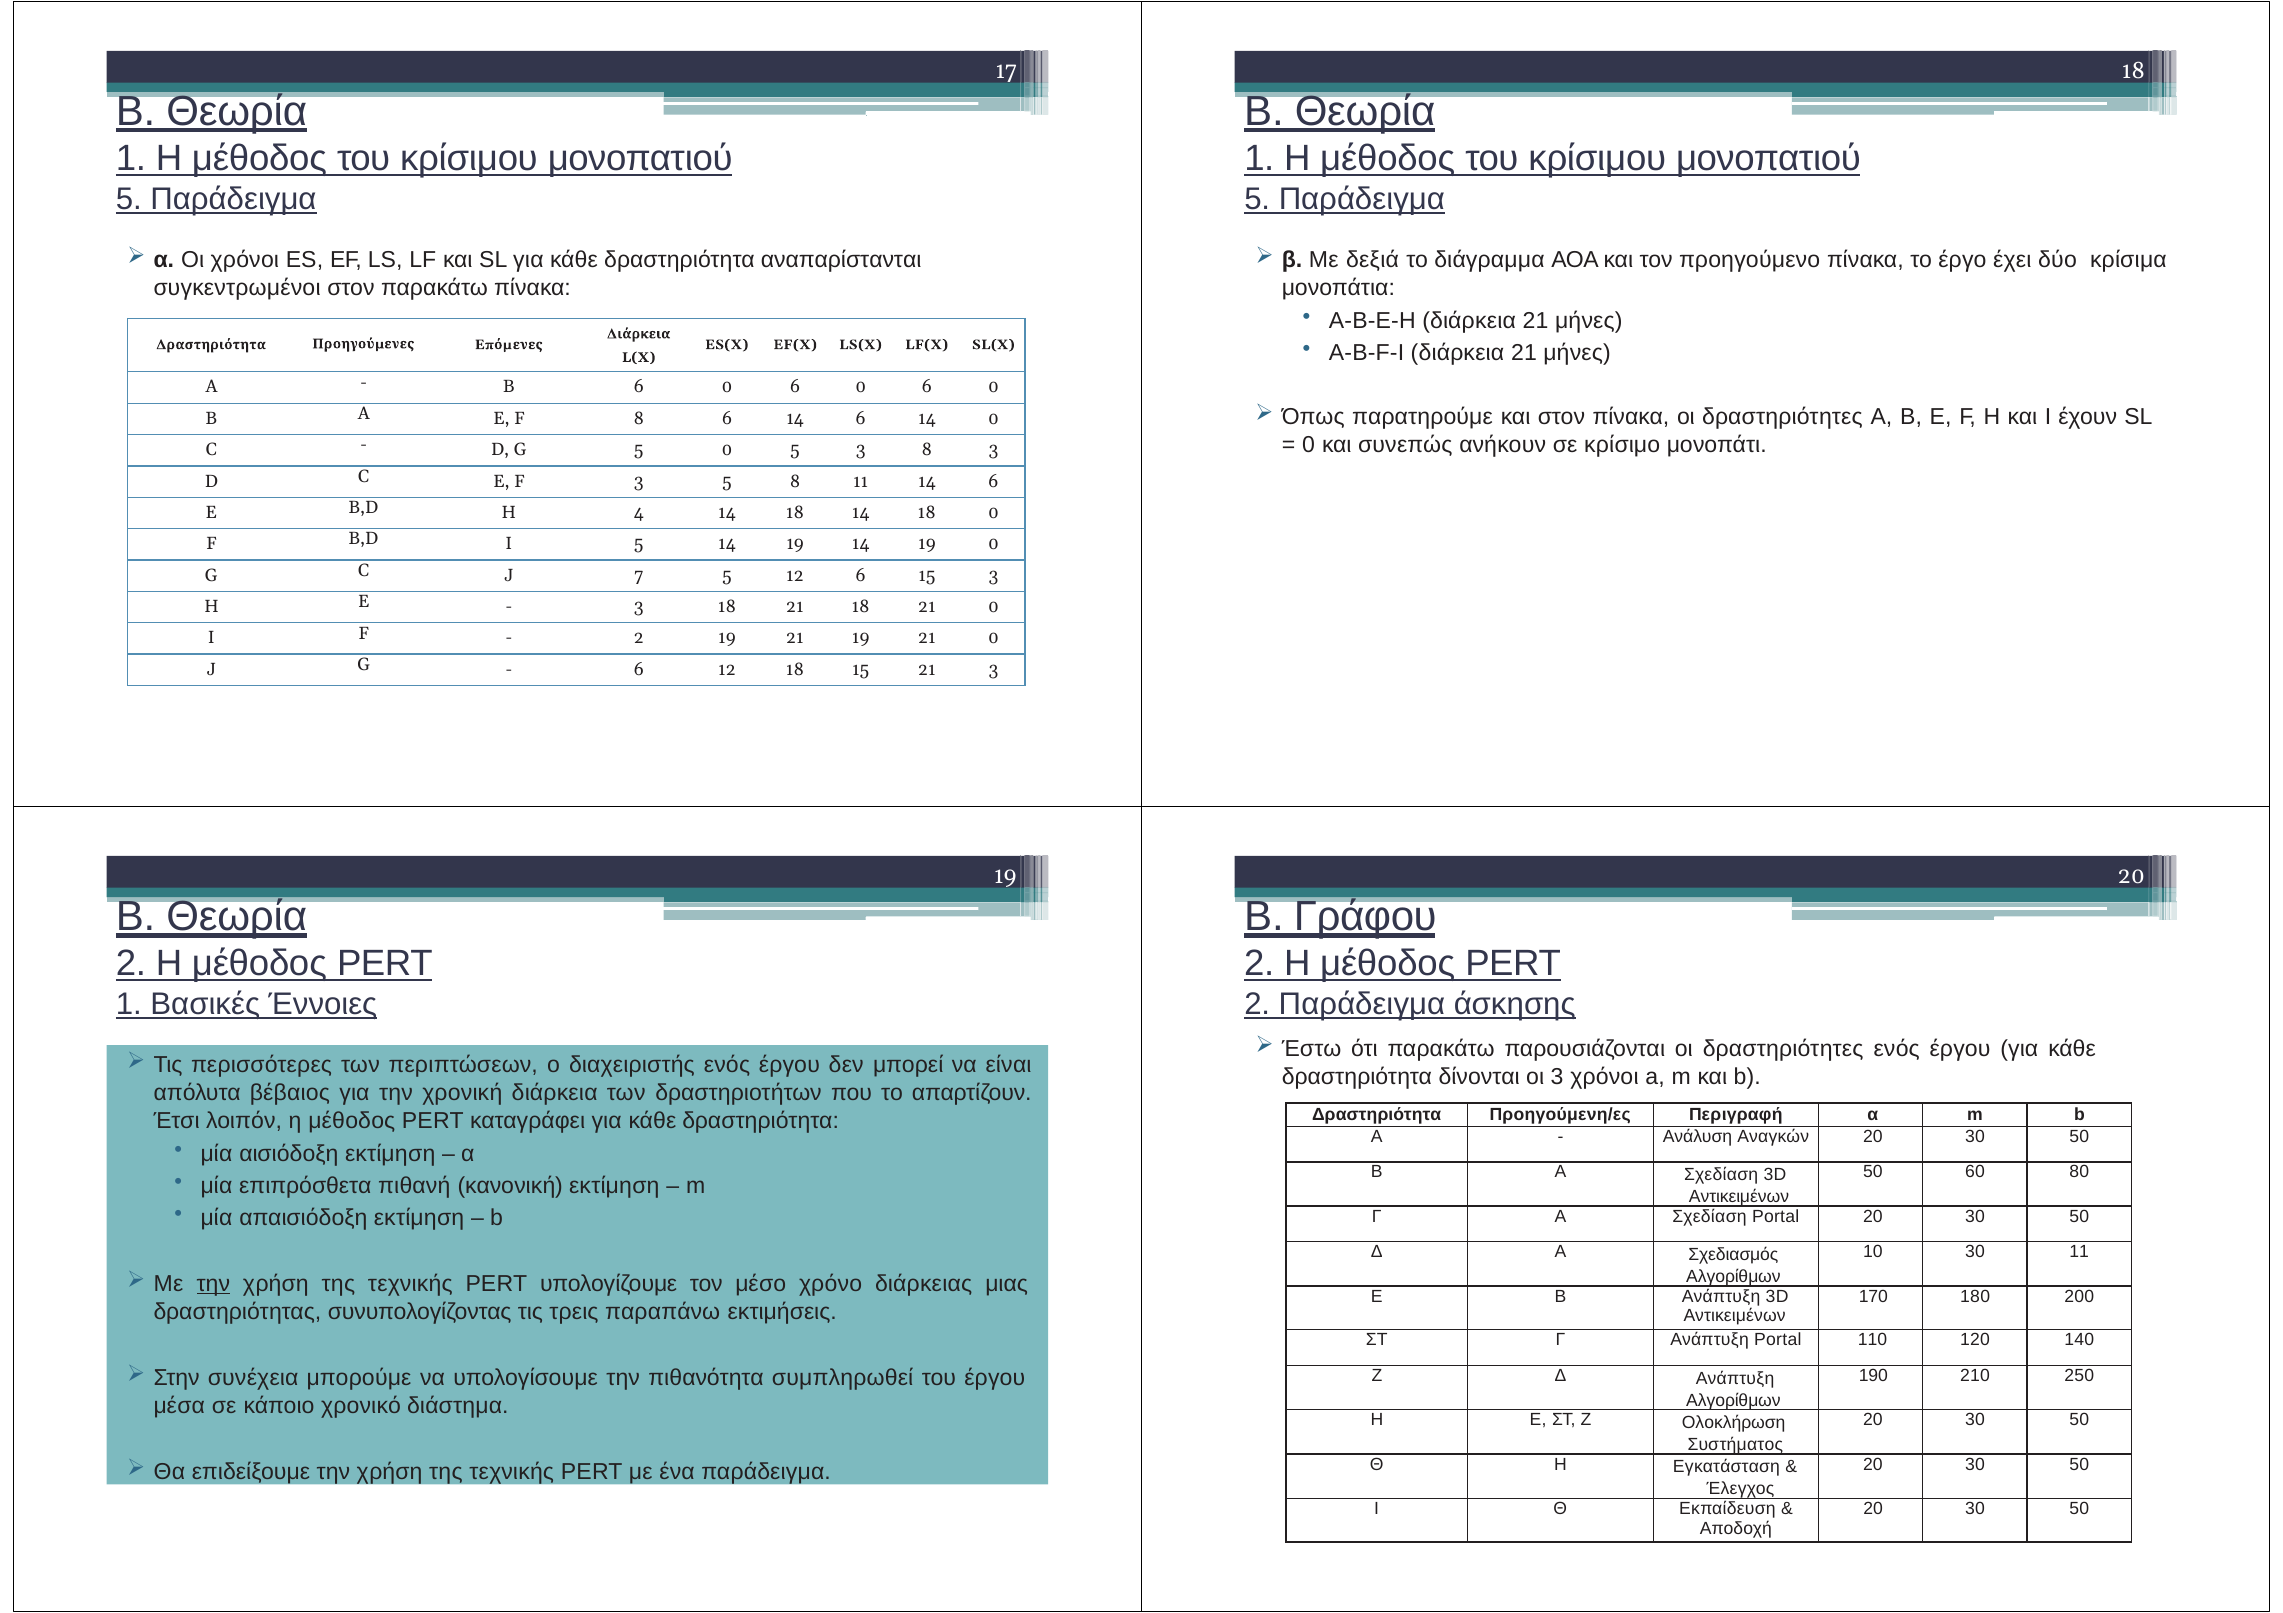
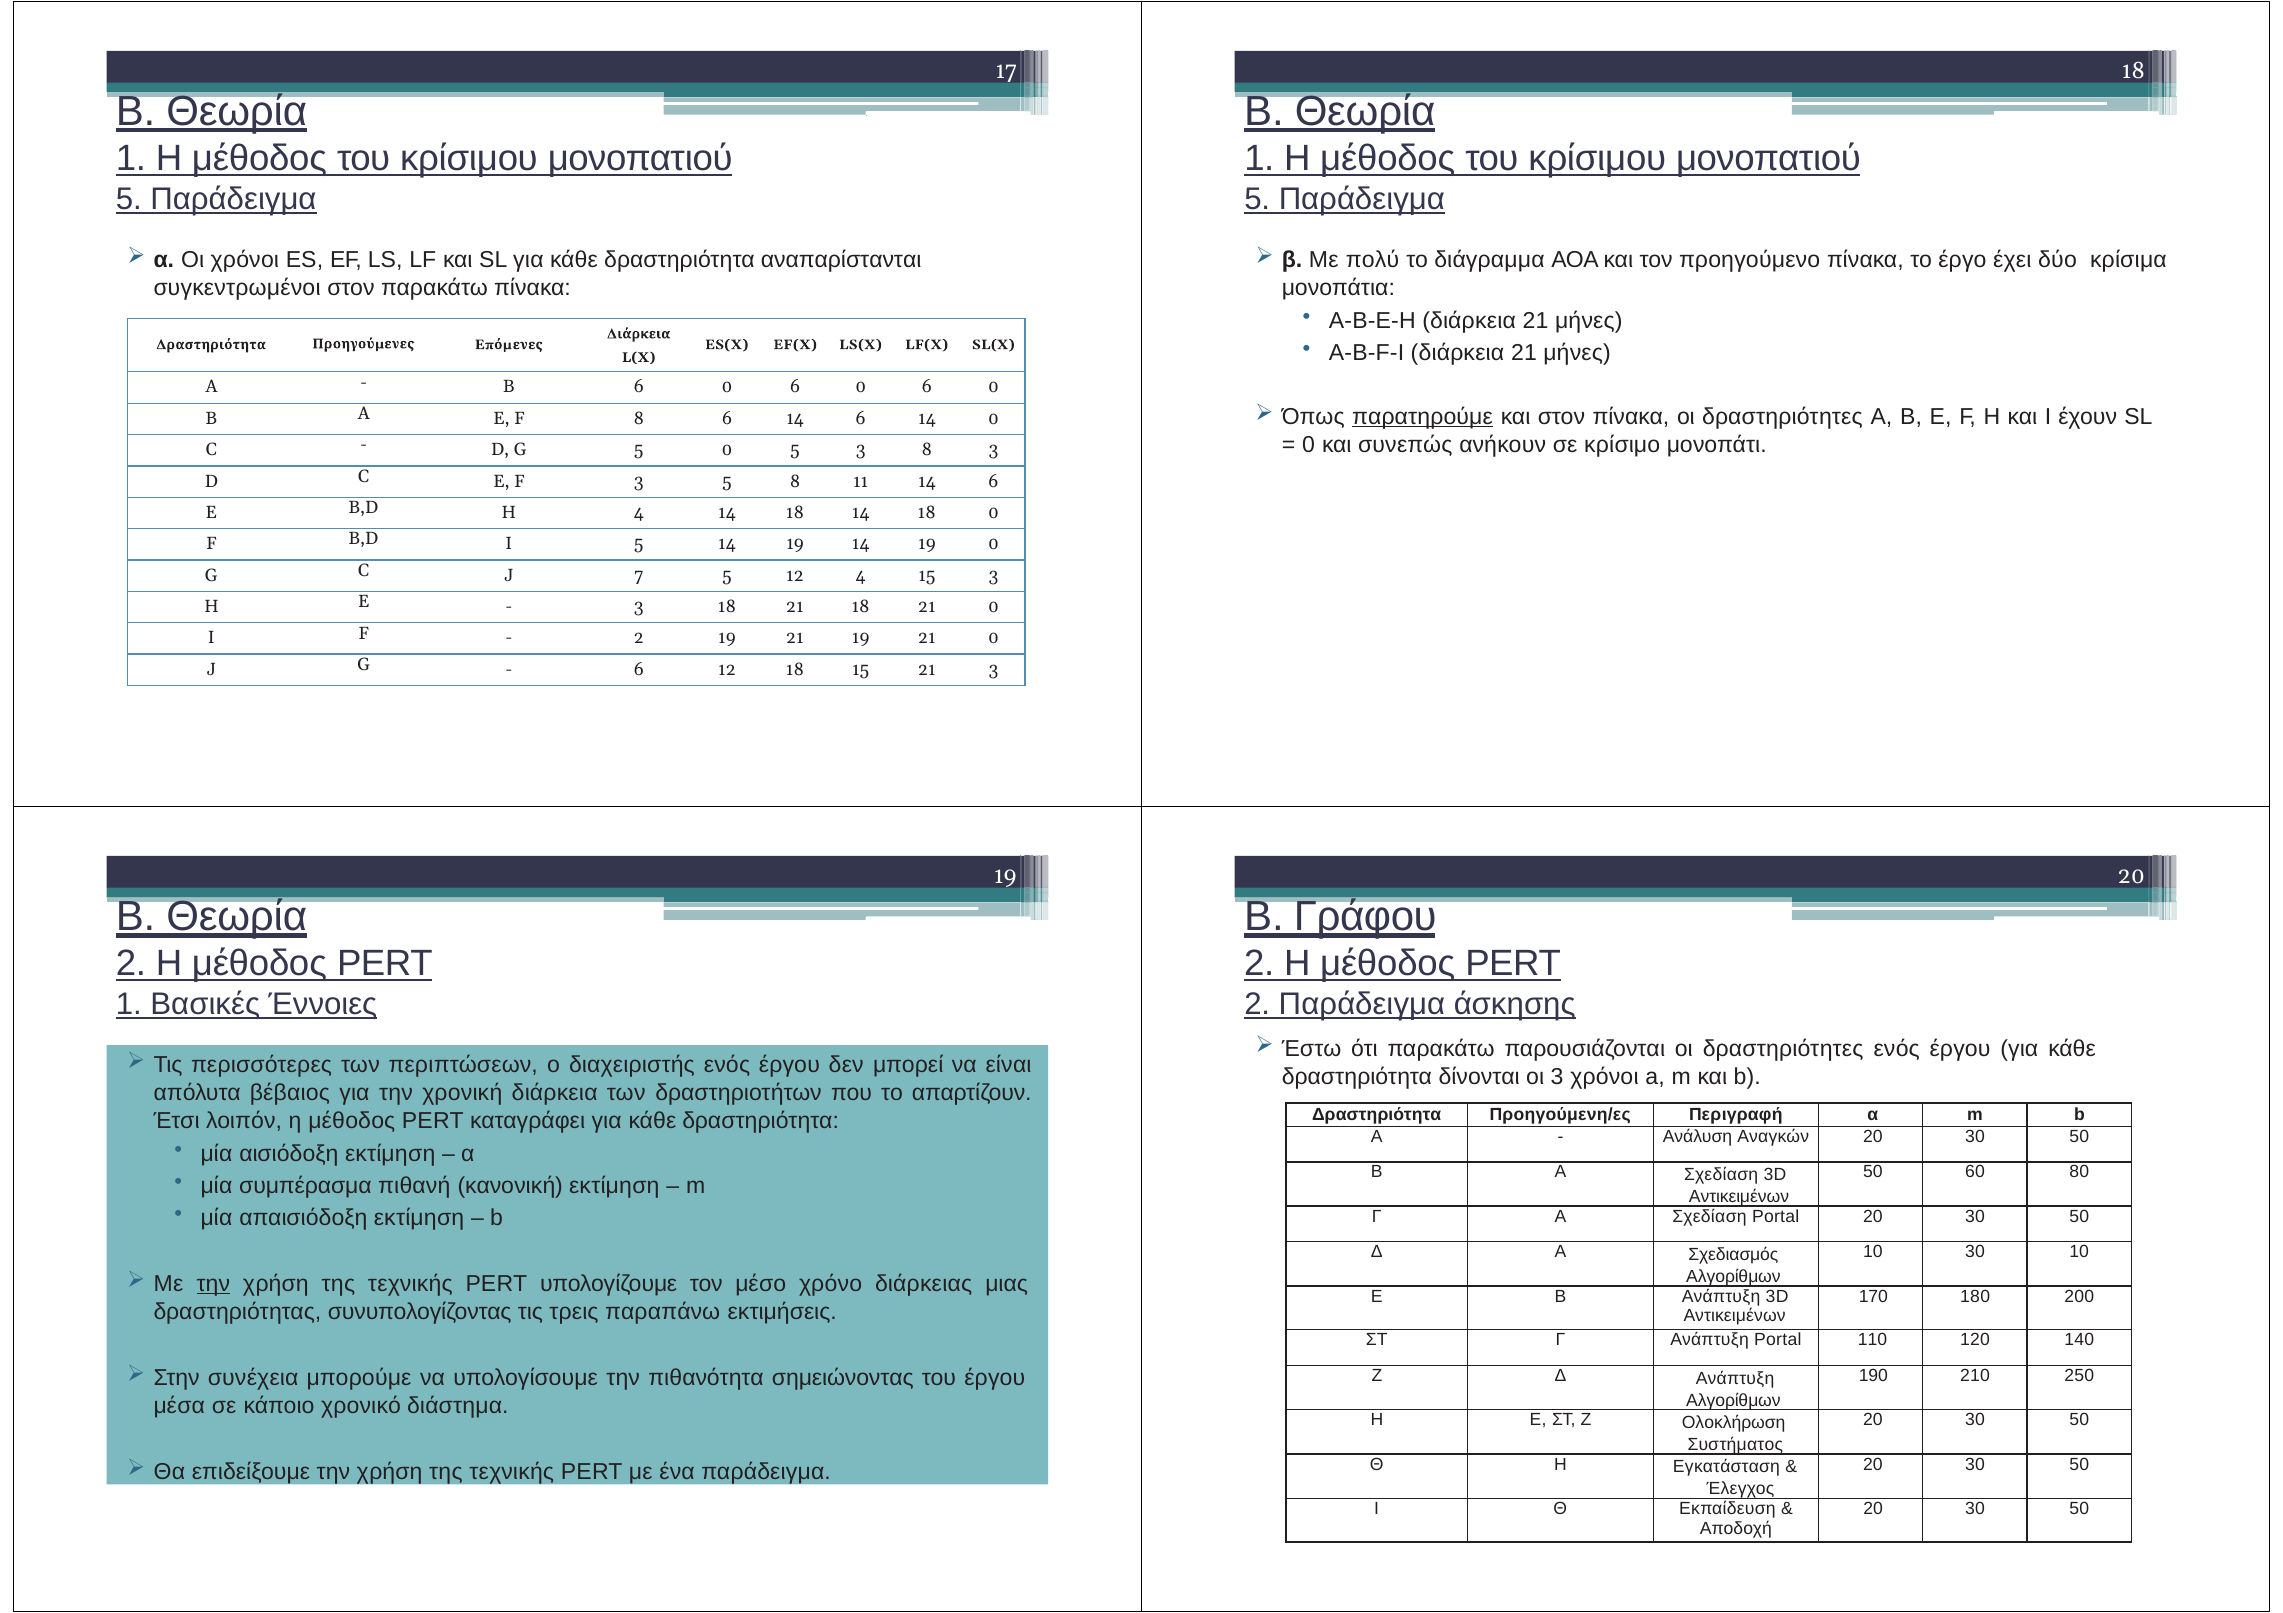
δεξιά: δεξιά -> πολύ
παρατηρούμε underline: none -> present
12 6: 6 -> 4
επιπρόσθετα: επιπρόσθετα -> συμπέρασμα
30 11: 11 -> 10
συμπληρωθεί: συμπληρωθεί -> σημειώνοντας
